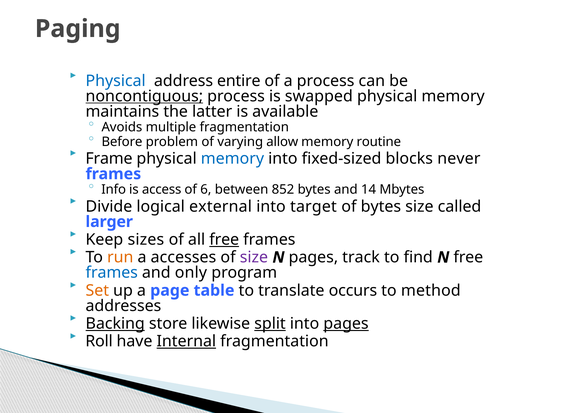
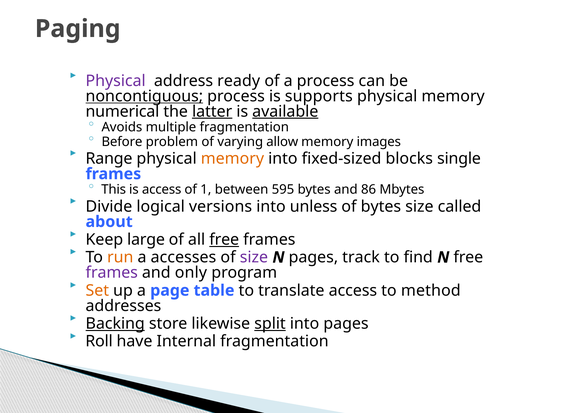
Physical at (116, 81) colour: blue -> purple
entire: entire -> ready
swapped: swapped -> supports
maintains: maintains -> numerical
latter underline: none -> present
available underline: none -> present
routine: routine -> images
Frame: Frame -> Range
memory at (232, 159) colour: blue -> orange
never: never -> single
Info: Info -> This
6: 6 -> 1
852: 852 -> 595
14: 14 -> 86
external: external -> versions
target: target -> unless
larger: larger -> about
sizes: sizes -> large
frames at (112, 273) colour: blue -> purple
translate occurs: occurs -> access
pages at (346, 324) underline: present -> none
Internal underline: present -> none
